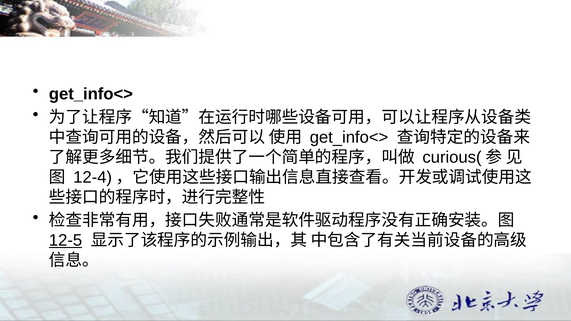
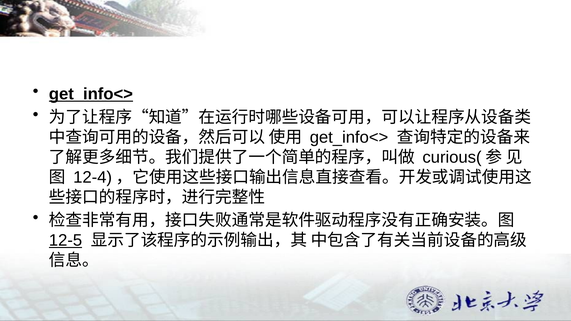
get_info<> at (91, 94) underline: none -> present
